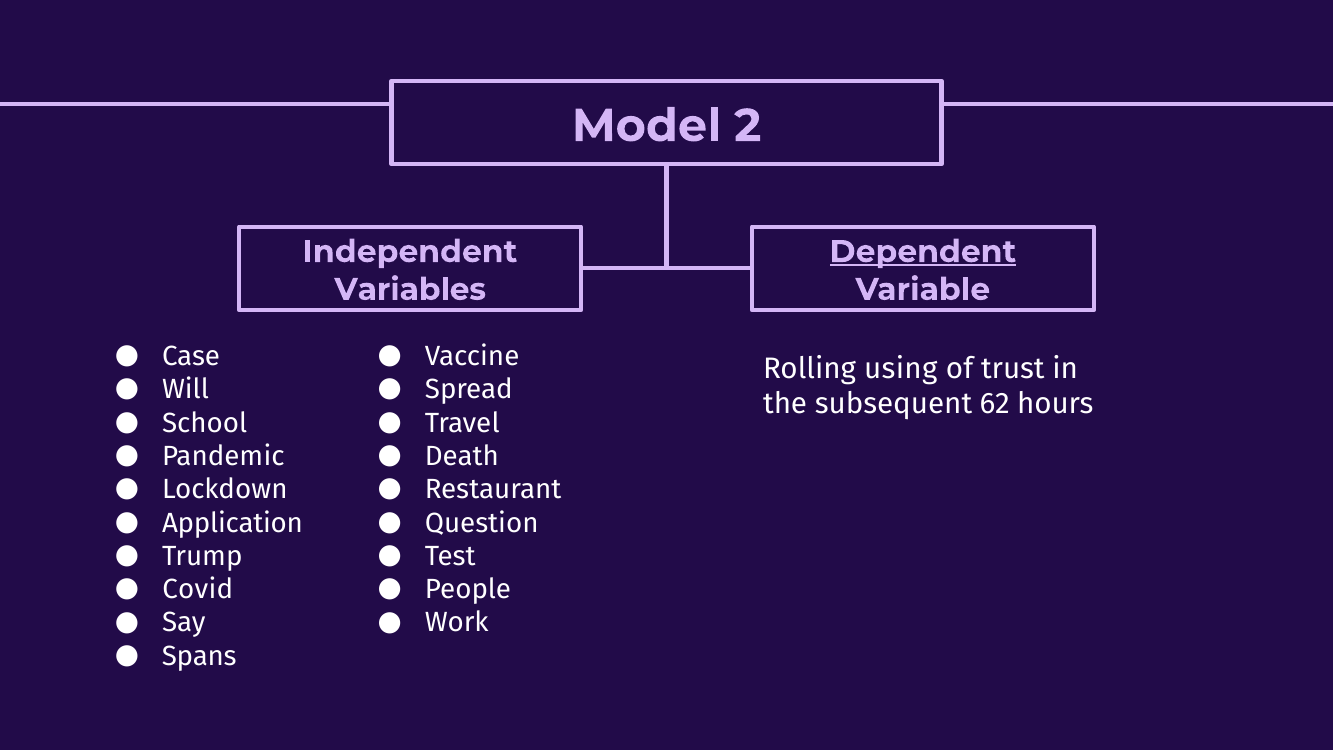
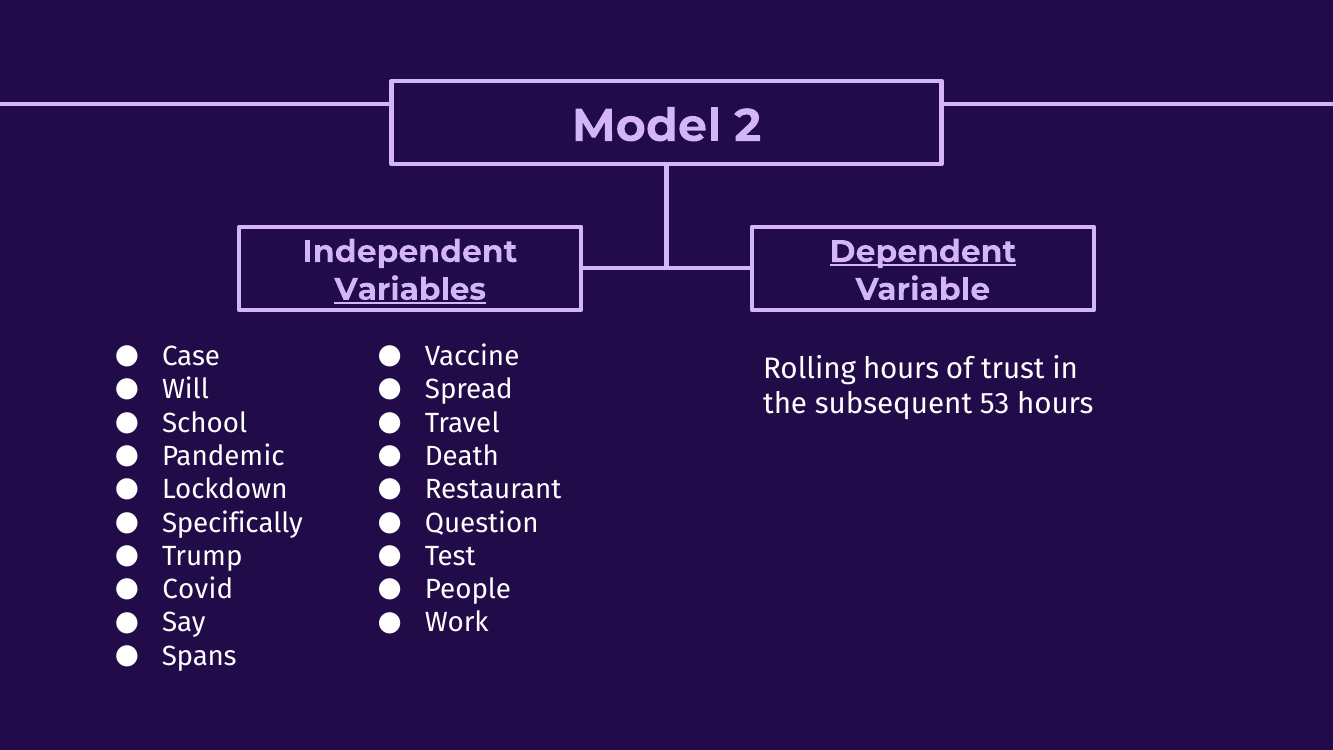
Variables underline: none -> present
Rolling using: using -> hours
62: 62 -> 53
Application: Application -> Specifically
